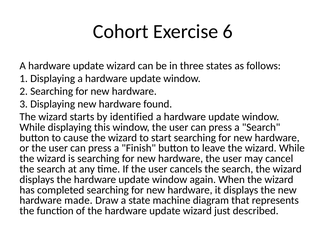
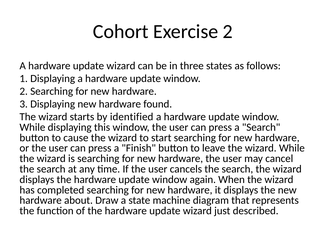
Exercise 6: 6 -> 2
made: made -> about
